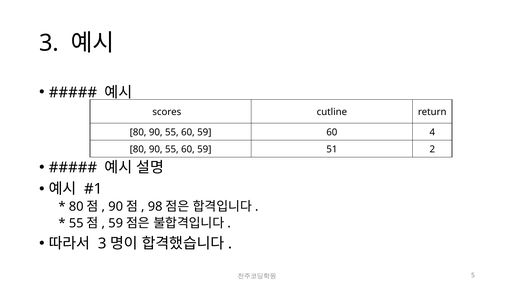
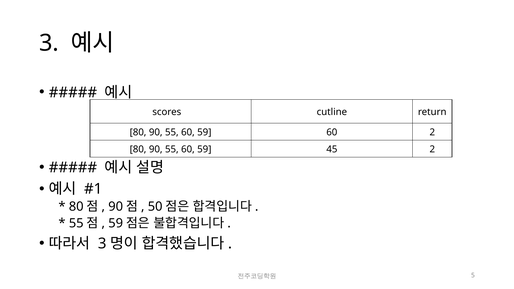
60 4: 4 -> 2
51: 51 -> 45
98: 98 -> 50
